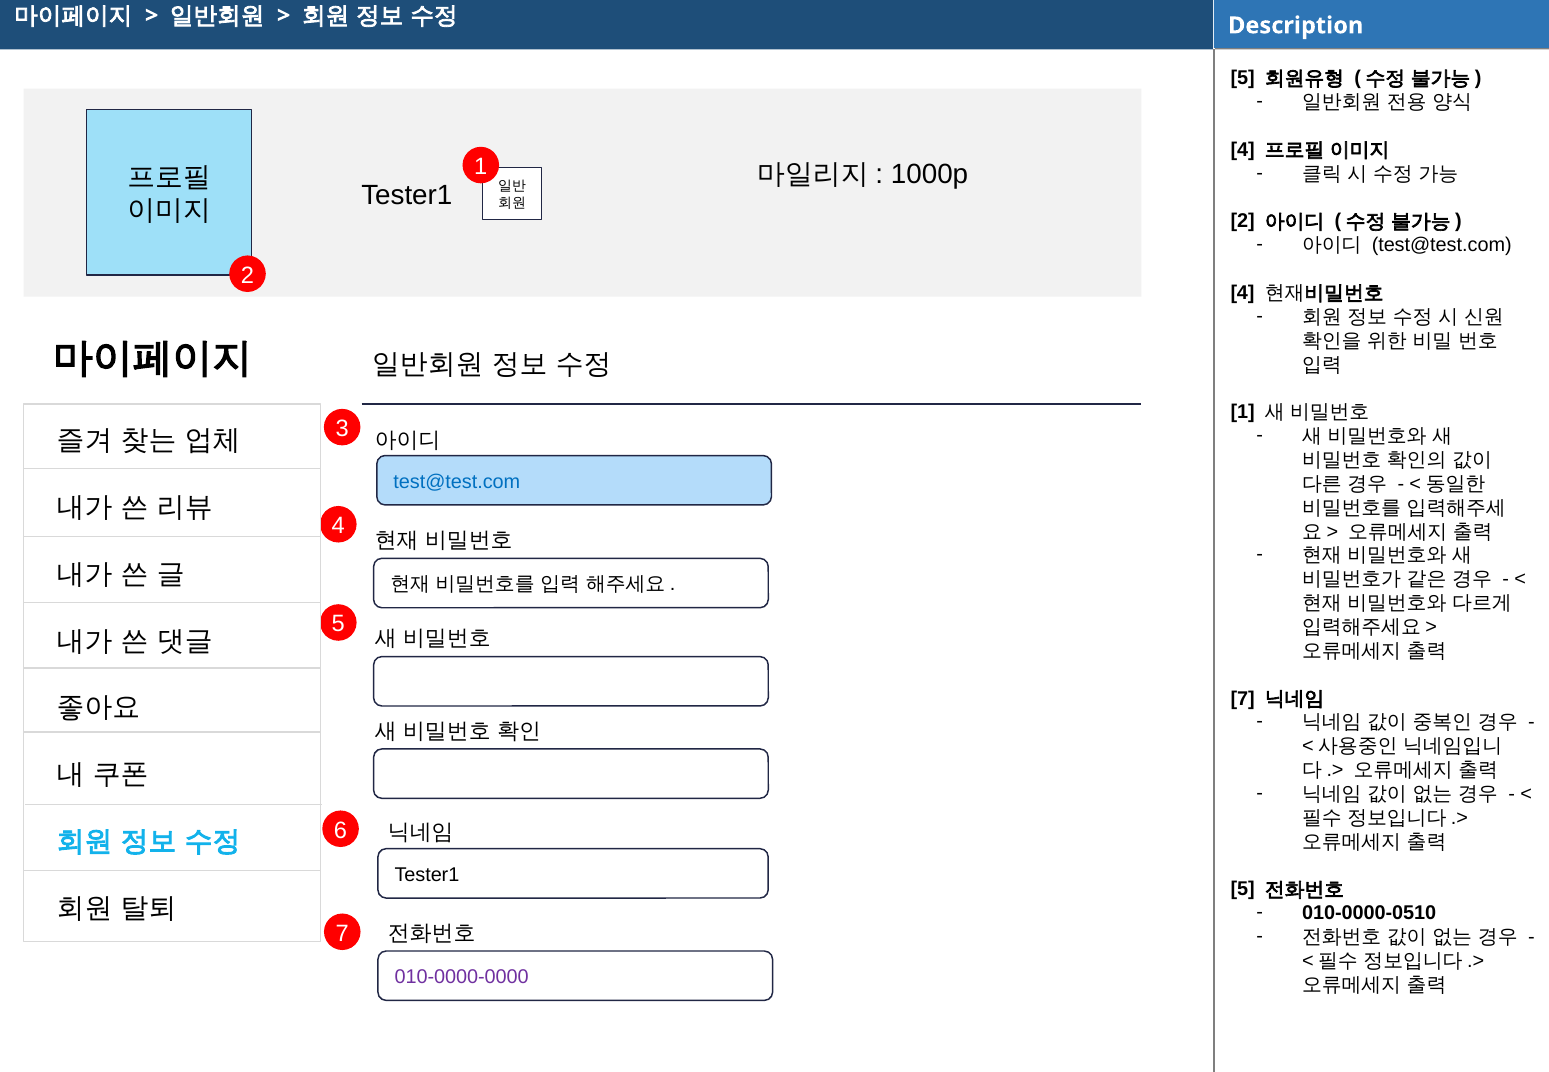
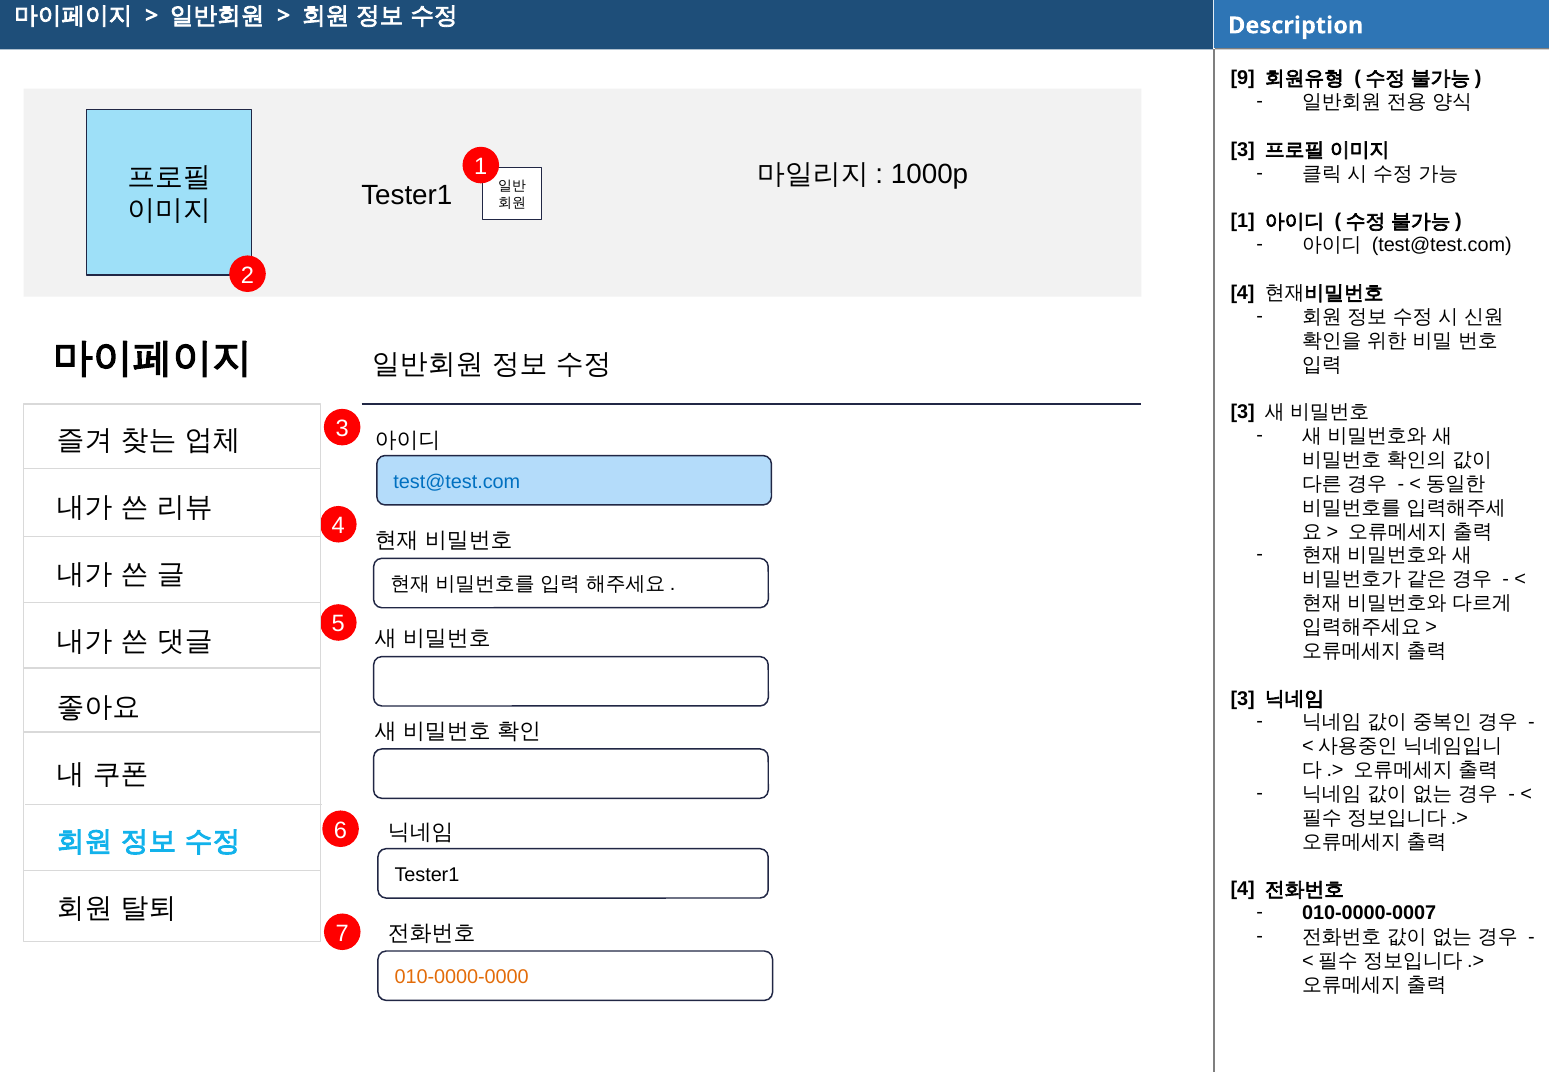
5 at (1243, 78): 5 -> 9
4 at (1243, 150): 4 -> 3
2 at (1243, 221): 2 -> 1
1 at (1243, 412): 1 -> 3
7 at (1243, 699): 7 -> 3
5 at (1243, 890): 5 -> 4
010-0000-0510: 010-0000-0510 -> 010-0000-0007
010-0000-0000 colour: purple -> orange
